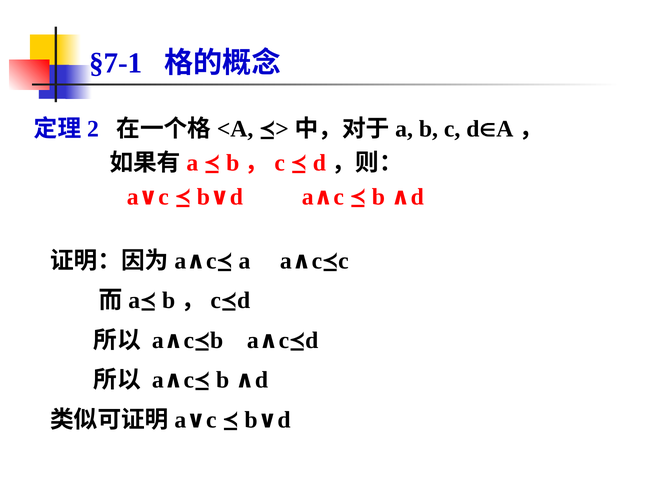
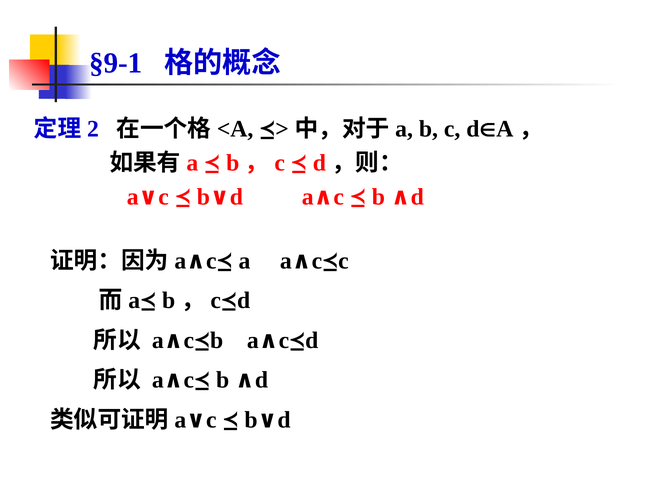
§7-1: §7-1 -> §9-1
